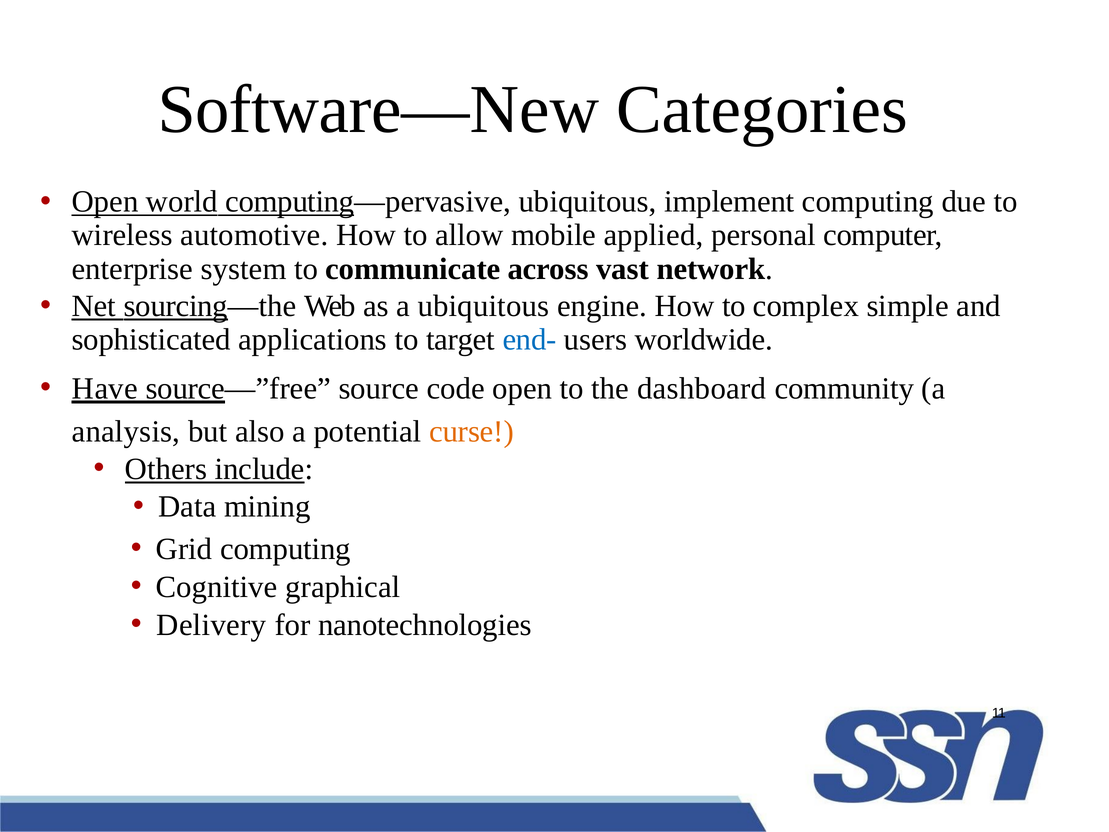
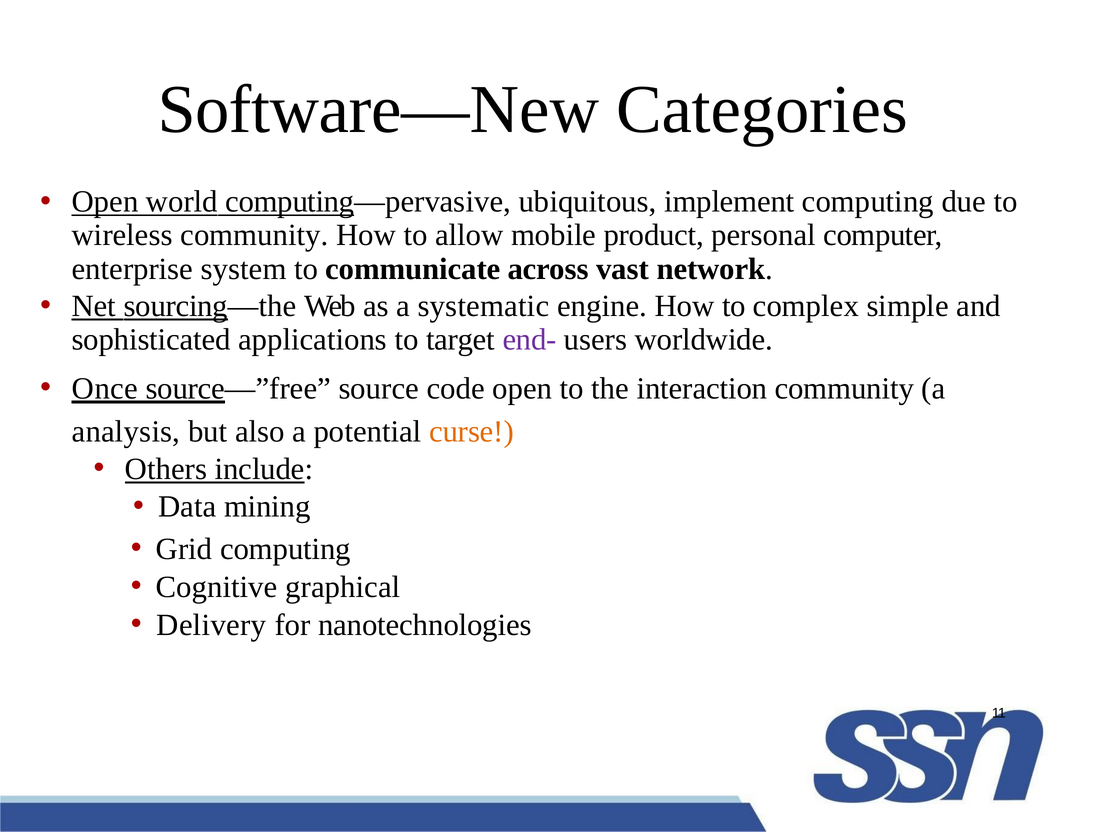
wireless automotive: automotive -> community
applied: applied -> product
a ubiquitous: ubiquitous -> systematic
end- colour: blue -> purple
Have: Have -> Once
dashboard: dashboard -> interaction
